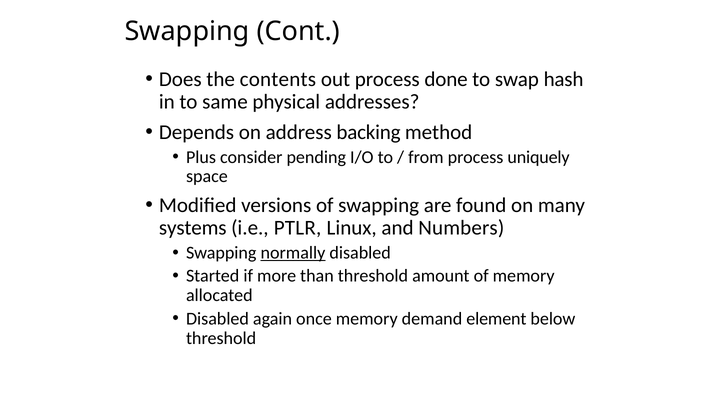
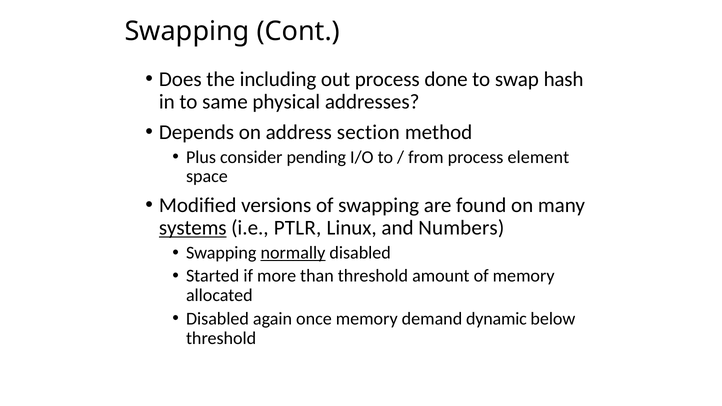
contents: contents -> including
backing: backing -> section
uniquely: uniquely -> element
systems underline: none -> present
element: element -> dynamic
